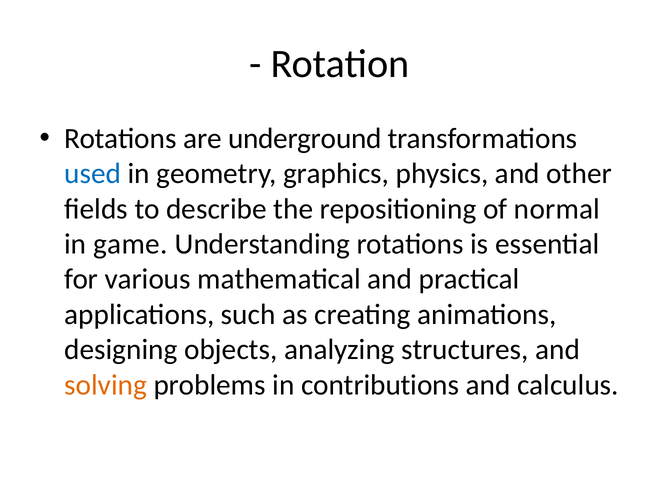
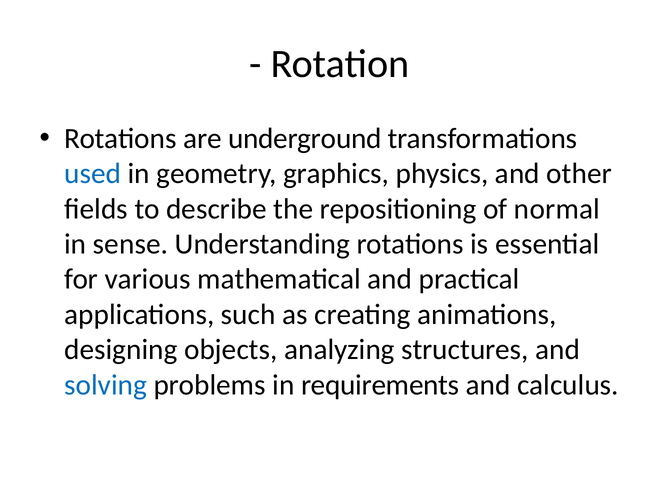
game: game -> sense
solving colour: orange -> blue
contributions: contributions -> requirements
